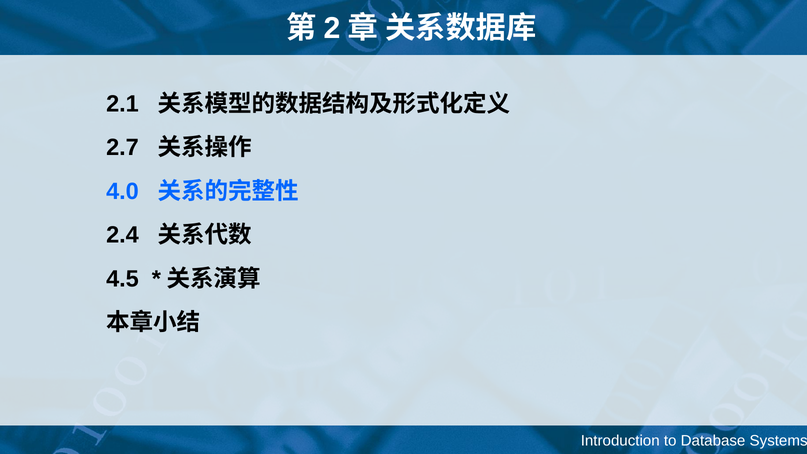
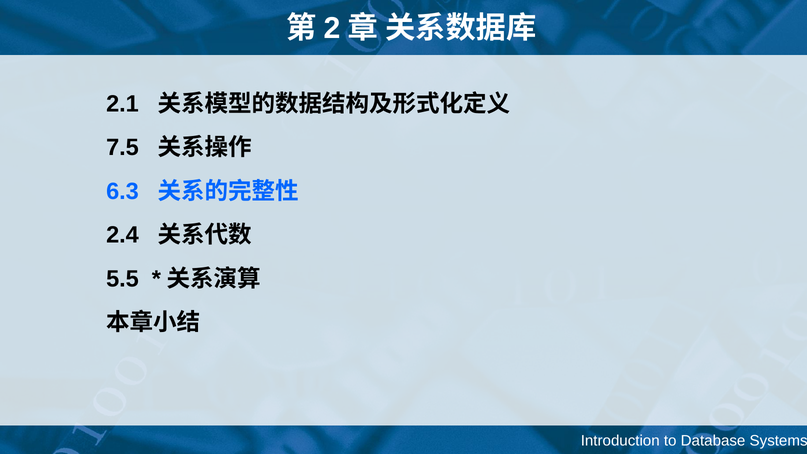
2.7: 2.7 -> 7.5
4.0: 4.0 -> 6.3
4.5: 4.5 -> 5.5
